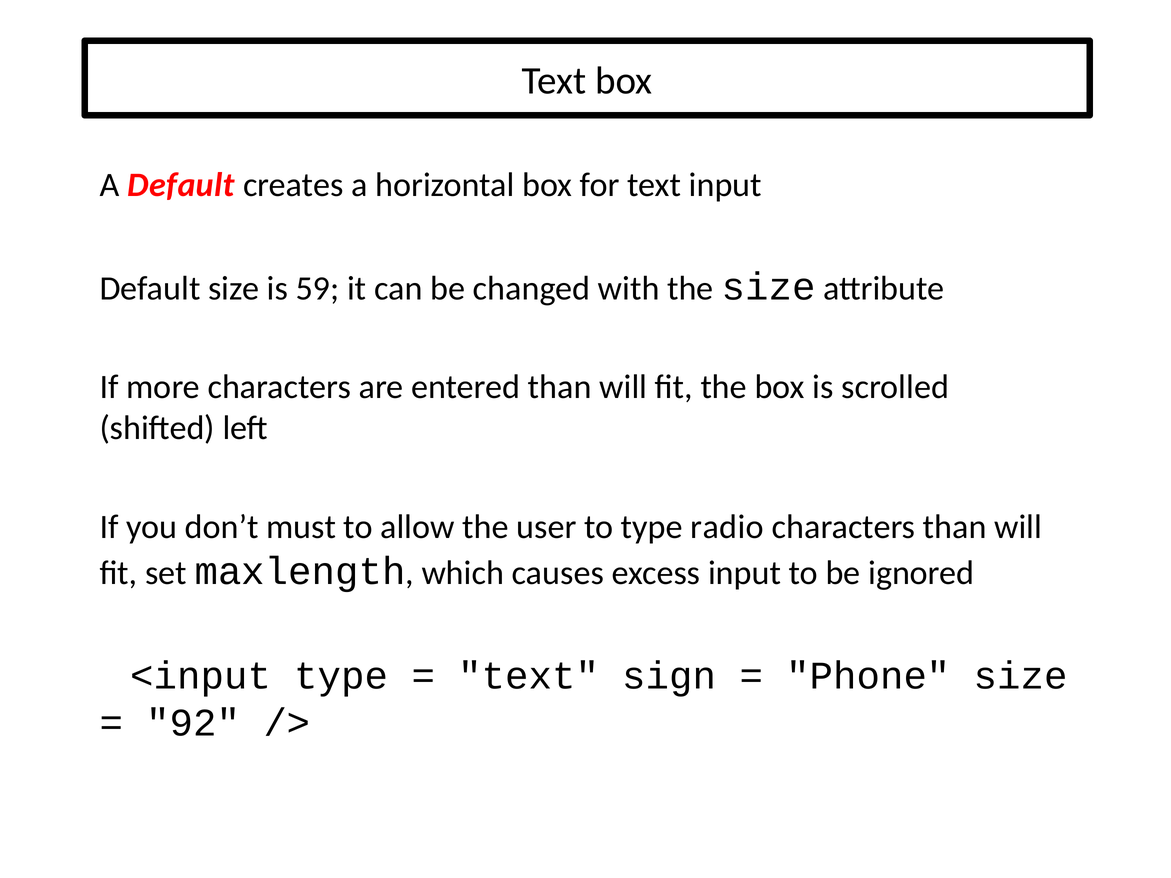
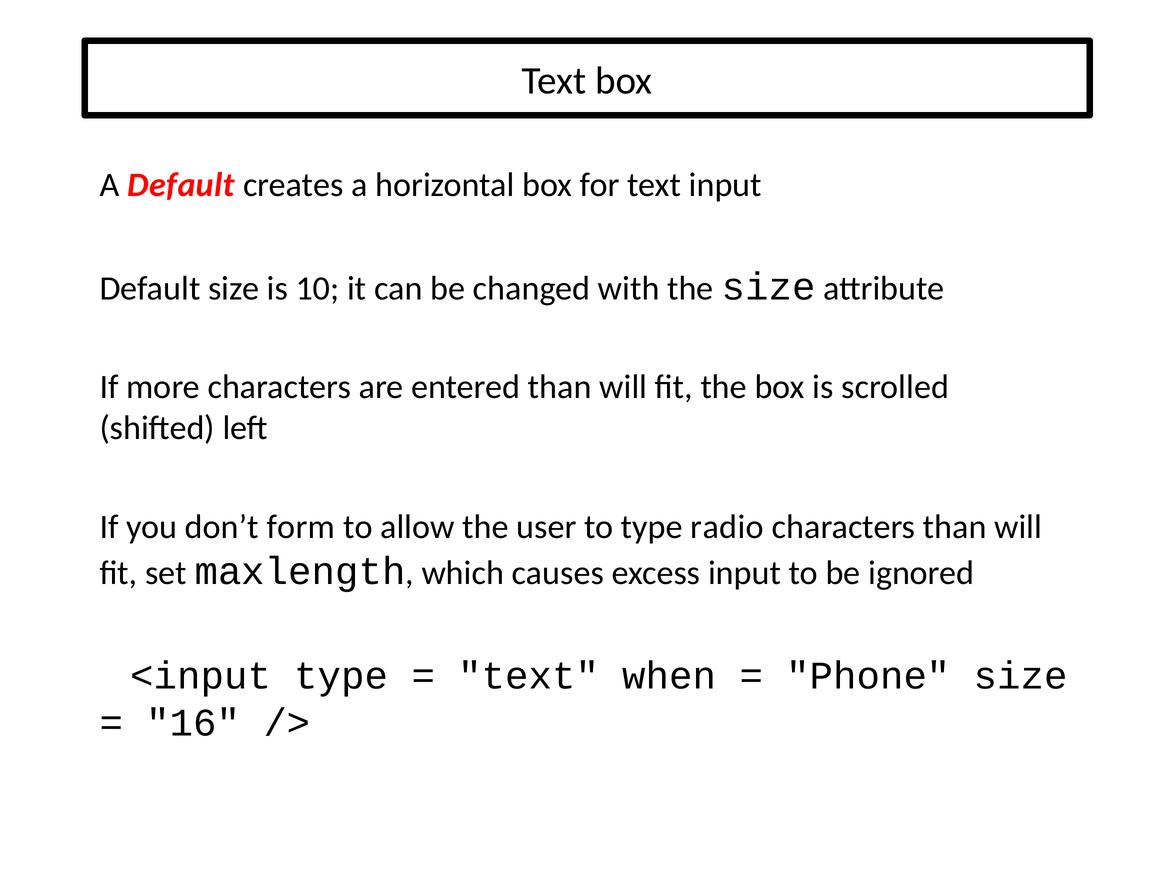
59: 59 -> 10
must: must -> form
sign: sign -> when
92: 92 -> 16
